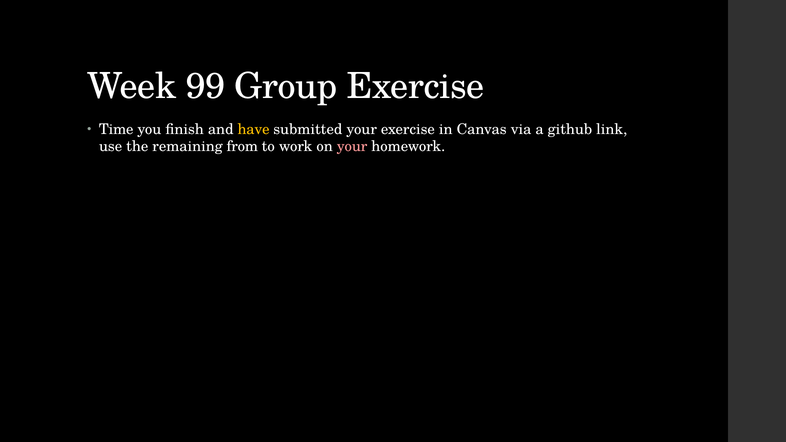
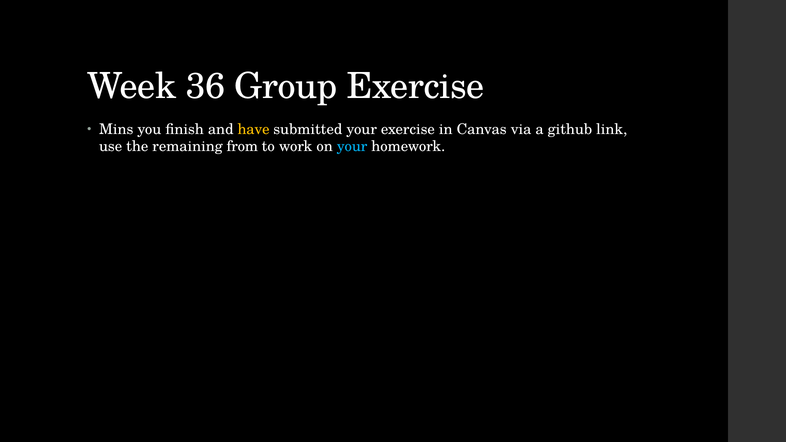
99: 99 -> 36
Time: Time -> Mins
your at (352, 146) colour: pink -> light blue
